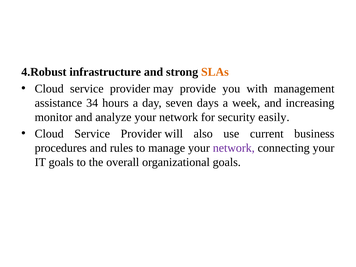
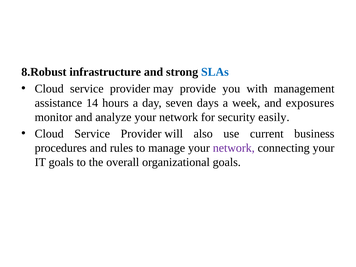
4.Robust: 4.Robust -> 8.Robust
SLAs colour: orange -> blue
34: 34 -> 14
increasing: increasing -> exposures
